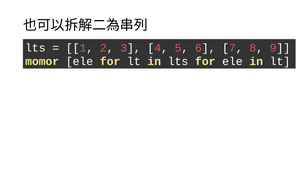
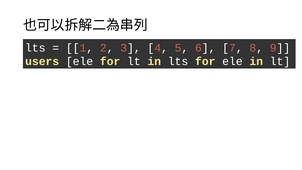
momor: momor -> users
